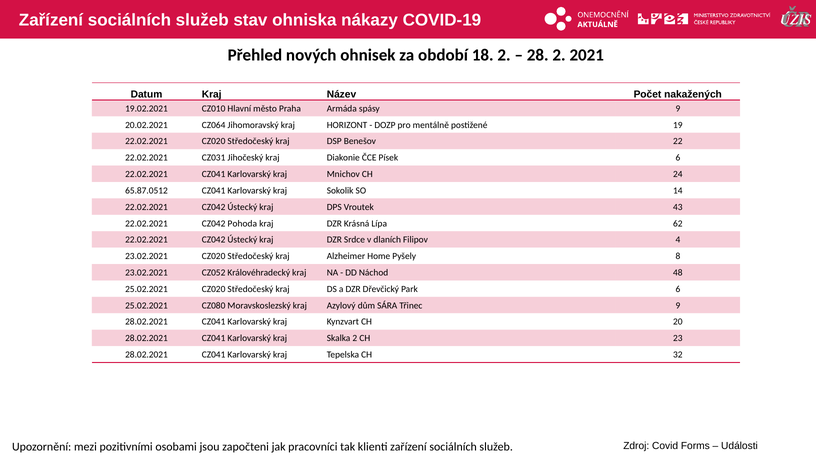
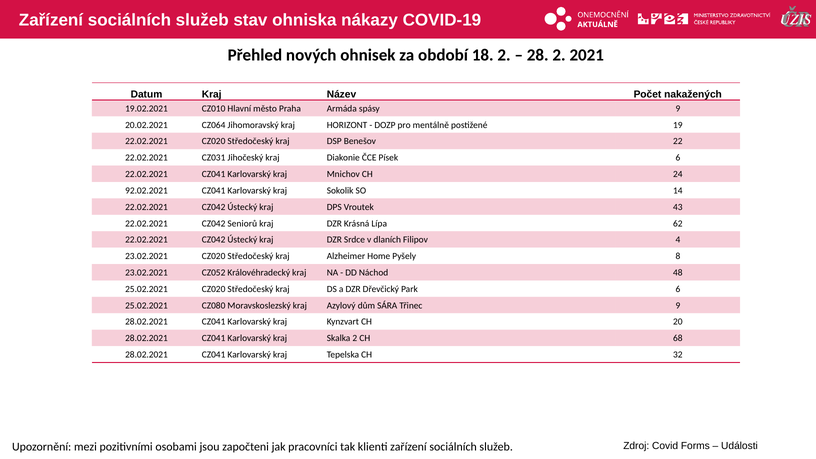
65.87.0512: 65.87.0512 -> 92.02.2021
Pohoda: Pohoda -> Seniorů
23: 23 -> 68
